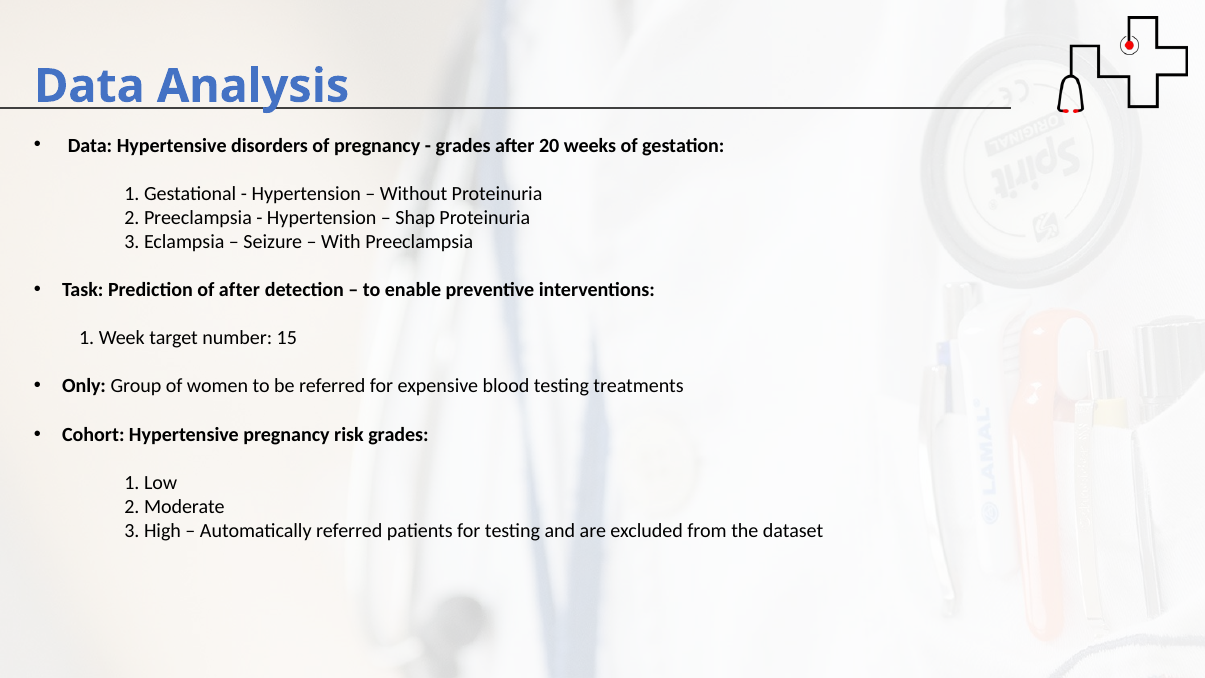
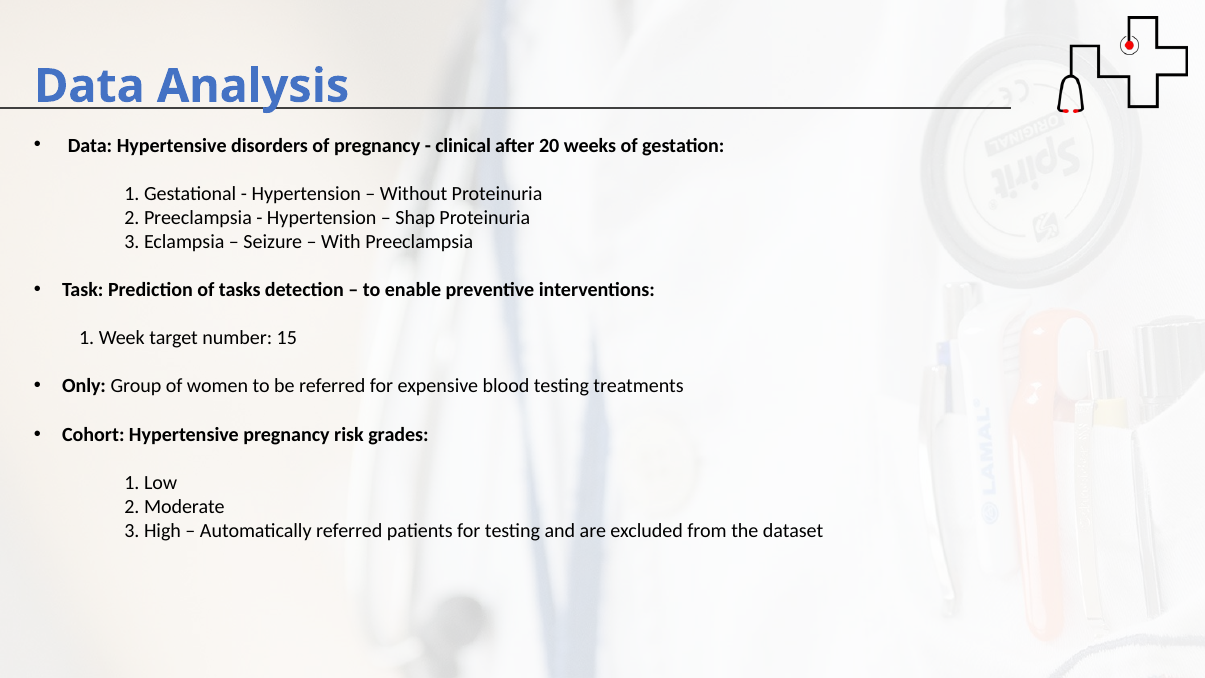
grades at (463, 145): grades -> clinical
of after: after -> tasks
